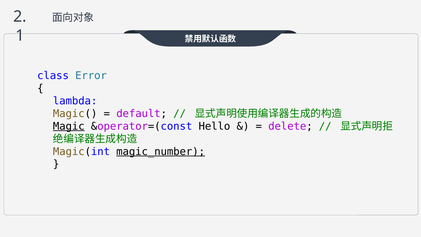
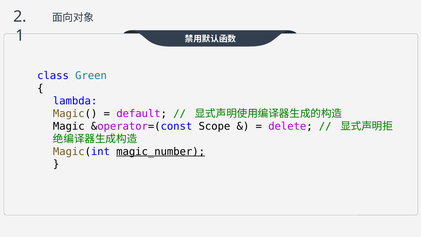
Error: Error -> Green
Magic underline: present -> none
Hello: Hello -> Scope
